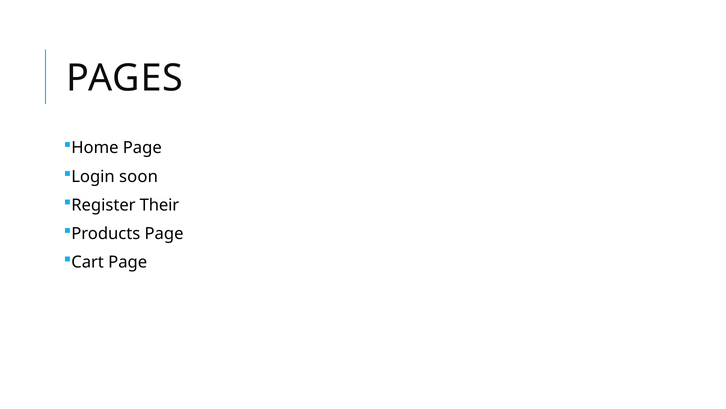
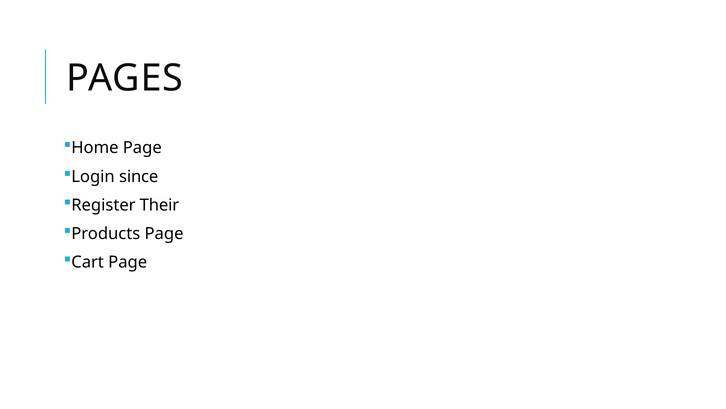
soon: soon -> since
